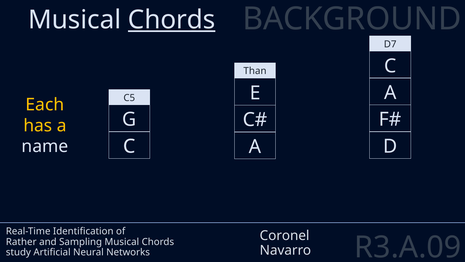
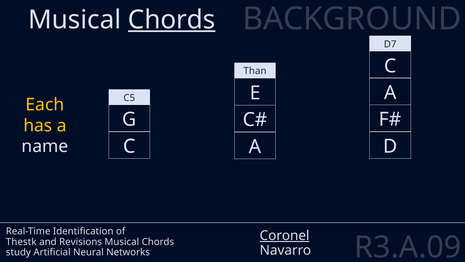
Coronel underline: none -> present
Rather: Rather -> Thestk
Sampling: Sampling -> Revisions
